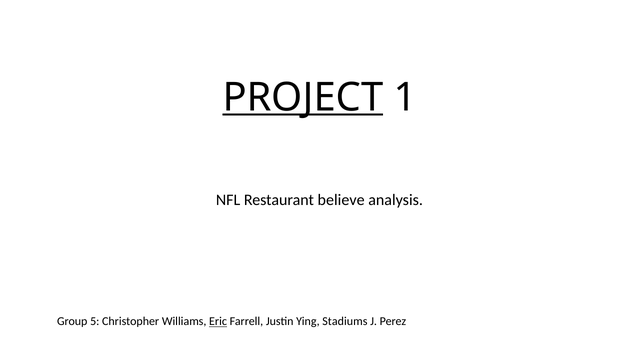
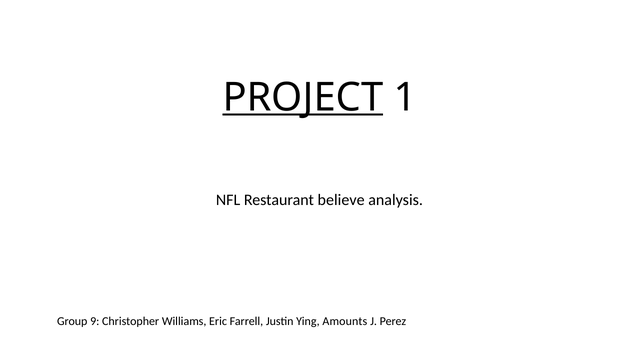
5: 5 -> 9
Eric underline: present -> none
Stadiums: Stadiums -> Amounts
